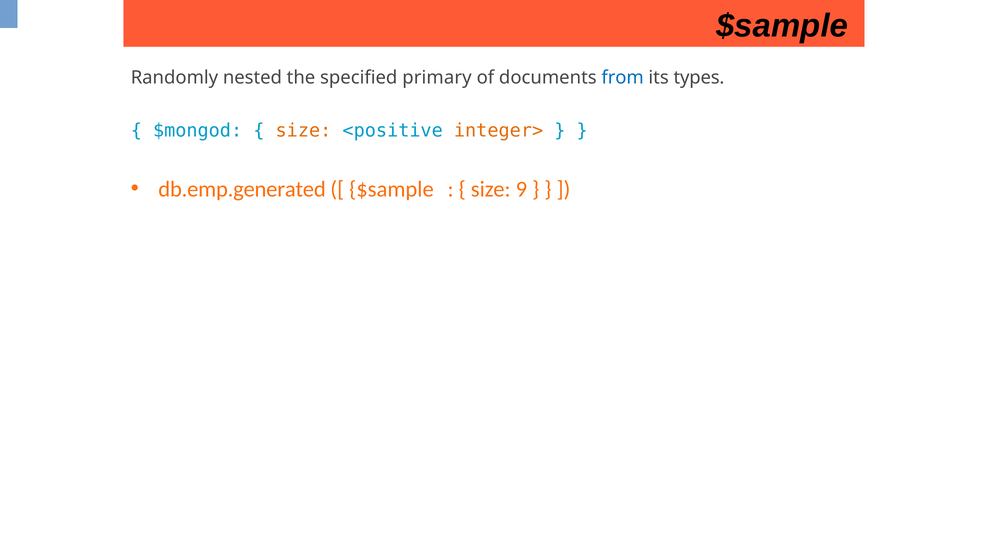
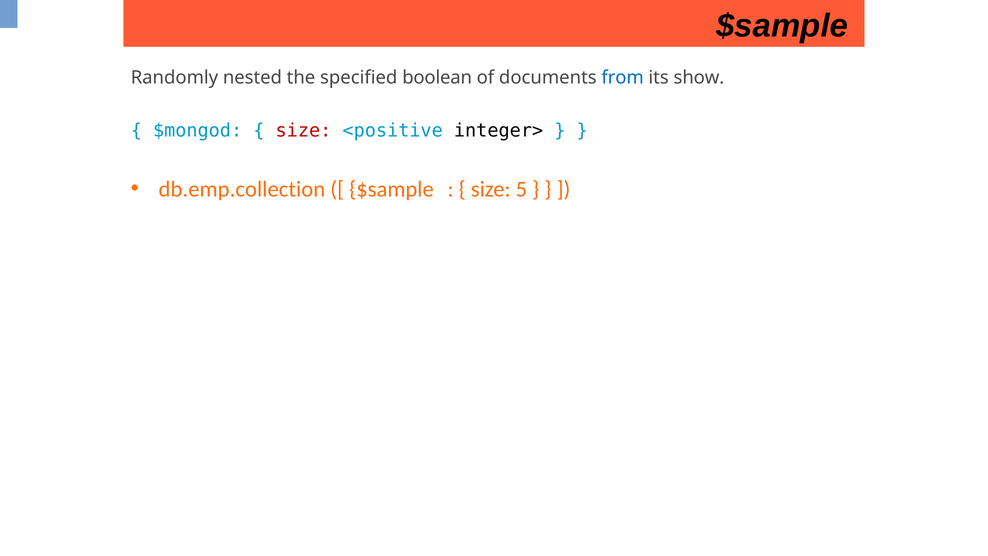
primary: primary -> boolean
types: types -> show
size at (303, 131) colour: orange -> red
integer> colour: orange -> black
db.emp.generated: db.emp.generated -> db.emp.collection
9: 9 -> 5
